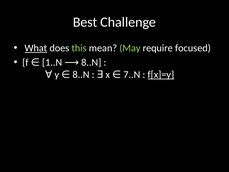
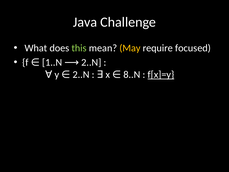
Best: Best -> Java
What underline: present -> none
May colour: light green -> yellow
1..N 8..N: 8..N -> 2..N
y 8..N: 8..N -> 2..N
7..N: 7..N -> 8..N
